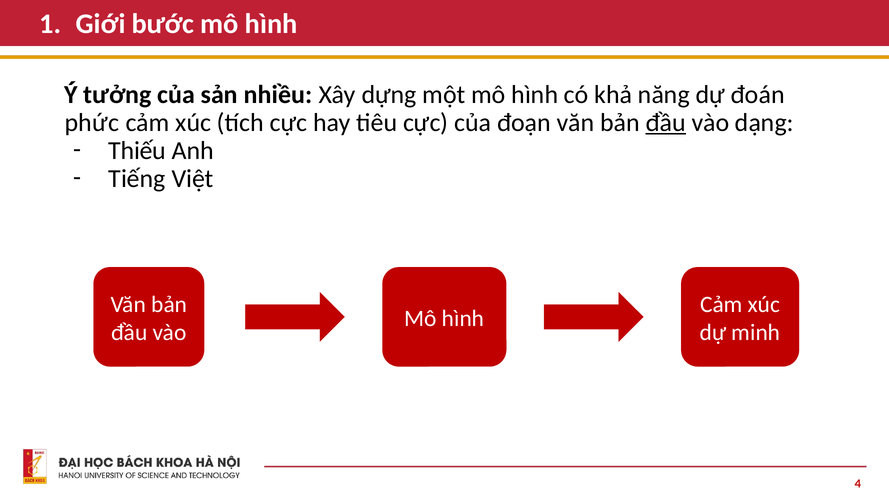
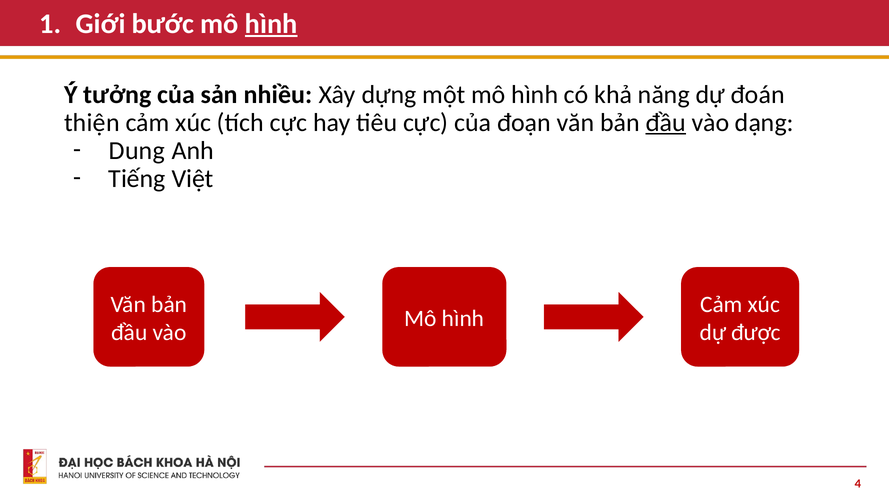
hình at (271, 24) underline: none -> present
phức: phức -> thiện
Thiếu: Thiếu -> Dung
minh: minh -> được
